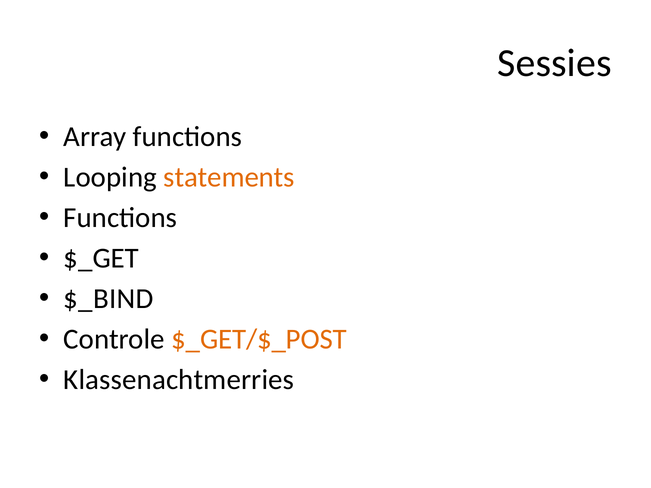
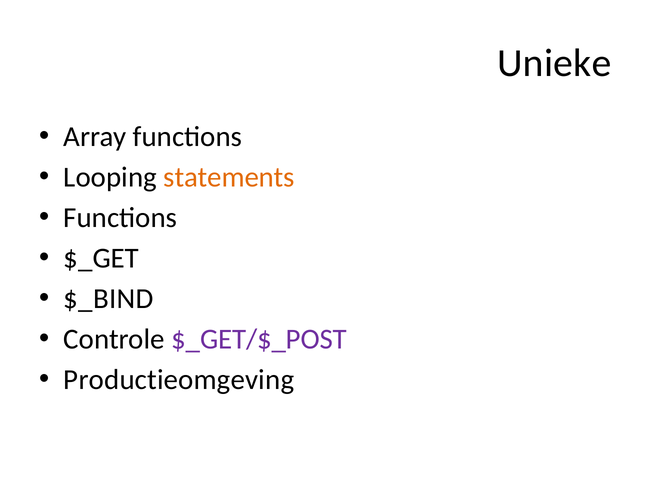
Sessies: Sessies -> Unieke
$_GET/$_POST colour: orange -> purple
Klassenachtmerries: Klassenachtmerries -> Productieomgeving
